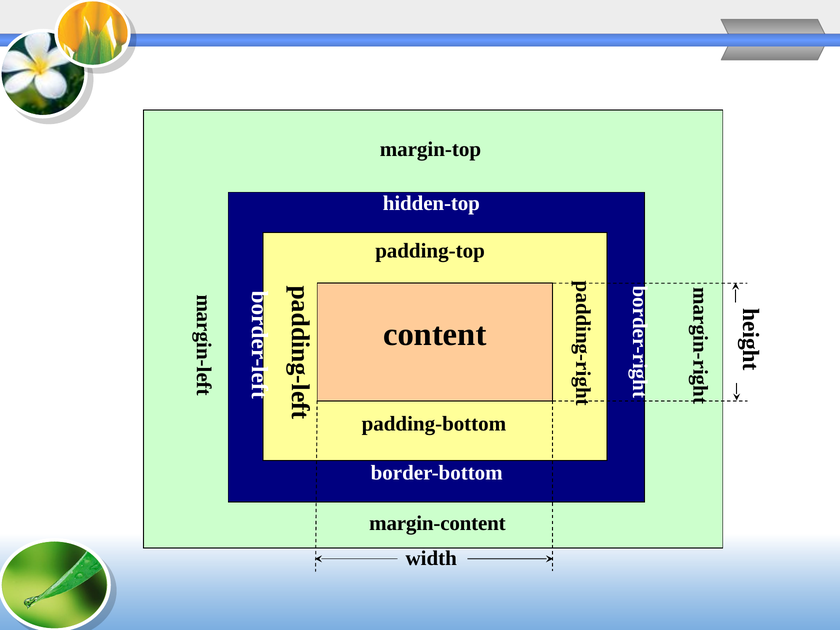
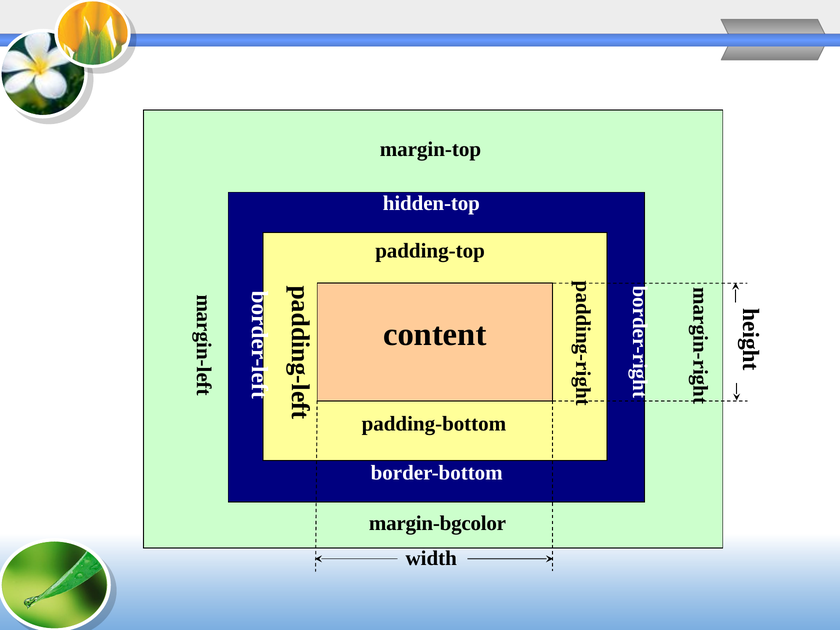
margin-content: margin-content -> margin-bgcolor
